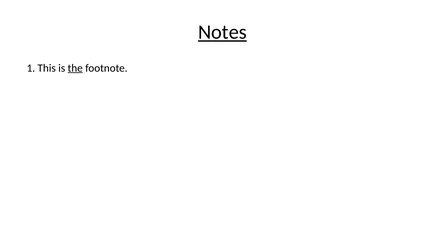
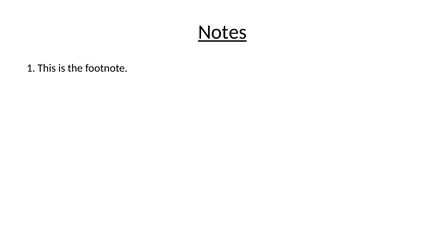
the underline: present -> none
